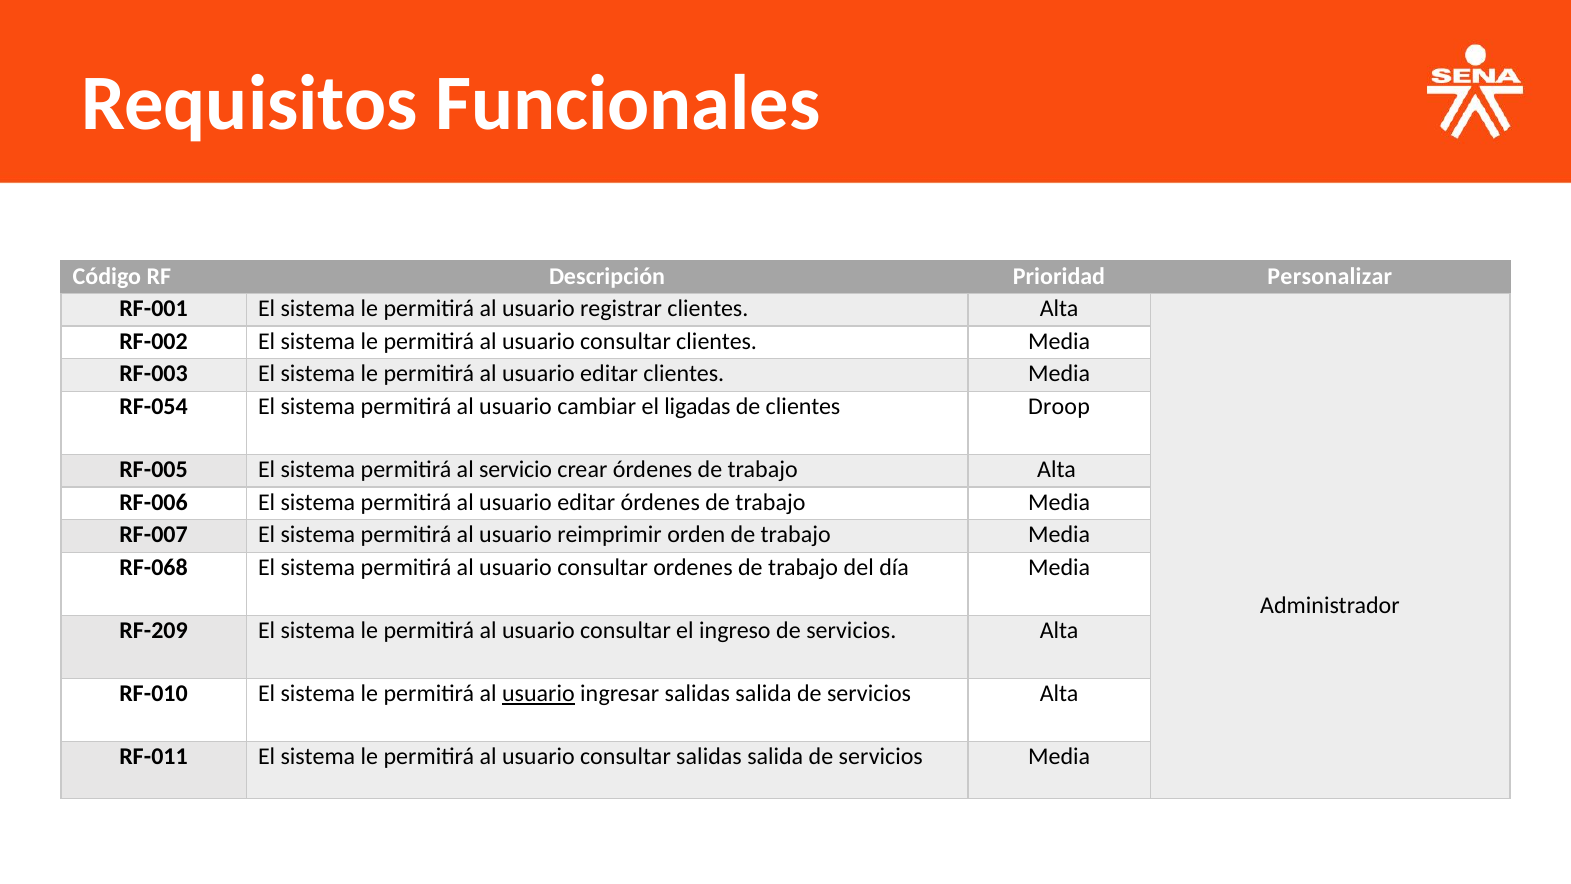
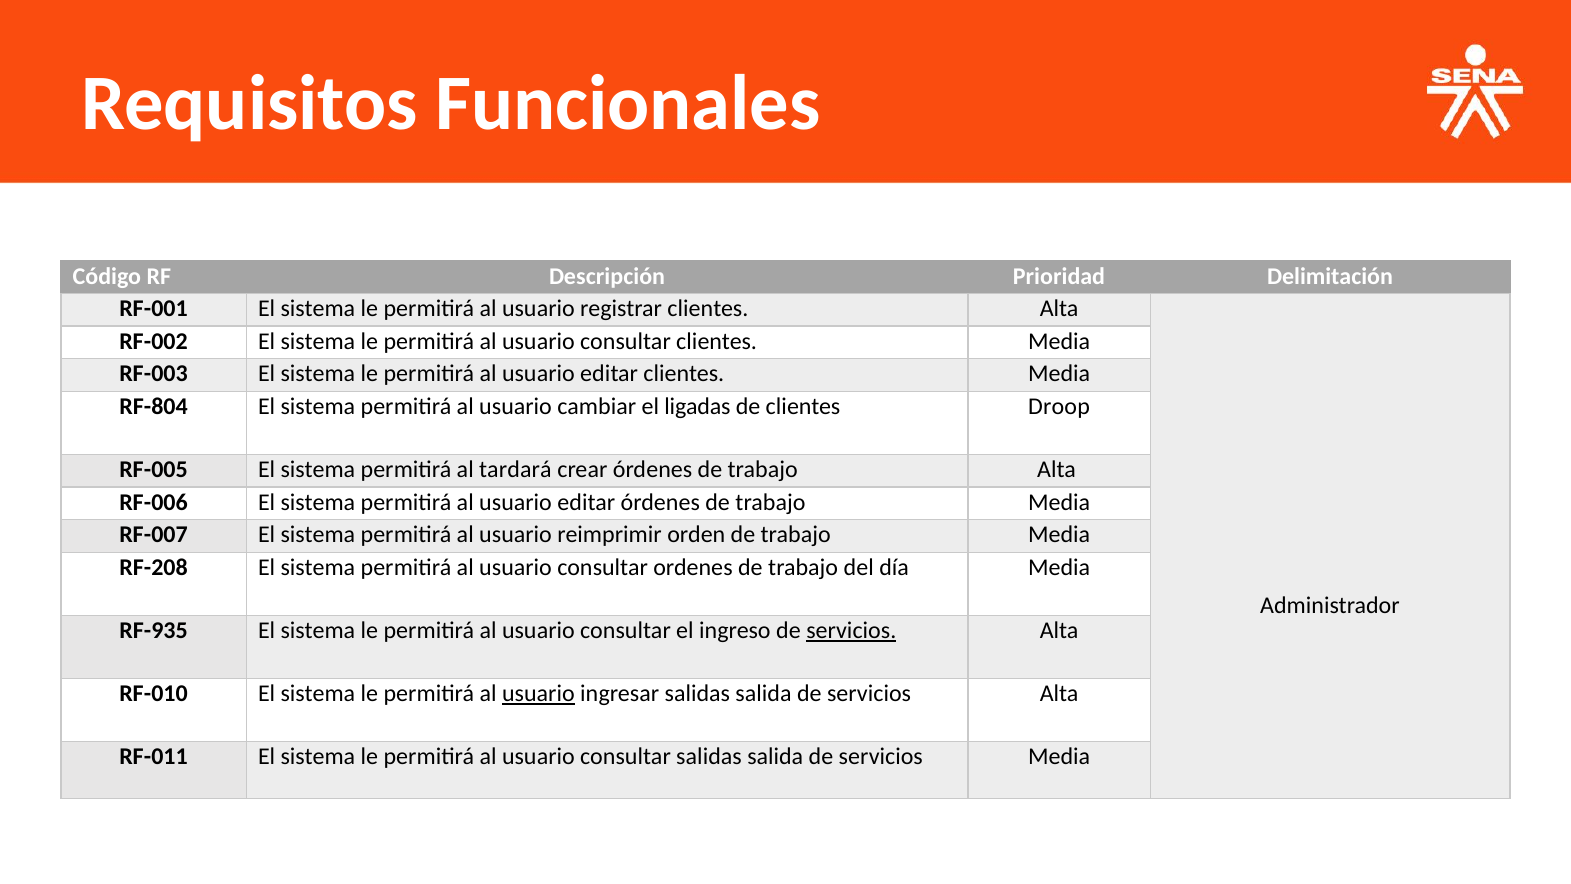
Personalizar: Personalizar -> Delimitación
RF-054: RF-054 -> RF-804
servicio: servicio -> tardará
RF-068: RF-068 -> RF-208
RF-209: RF-209 -> RF-935
servicios at (851, 630) underline: none -> present
